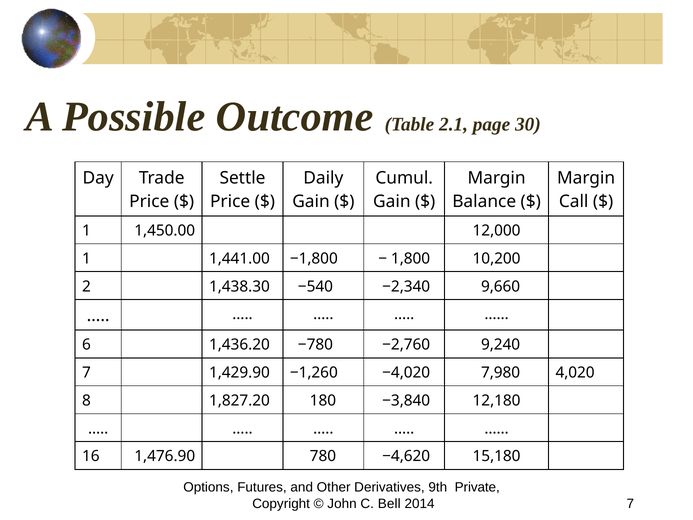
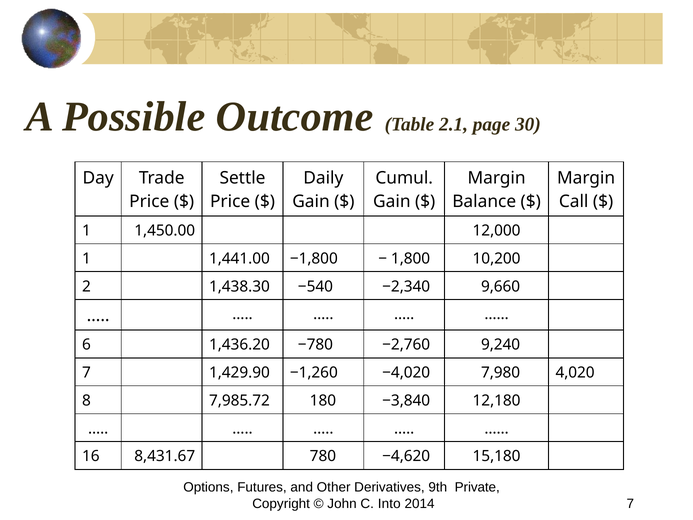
1,827.20: 1,827.20 -> 7,985.72
1,476.90: 1,476.90 -> 8,431.67
Bell: Bell -> Into
